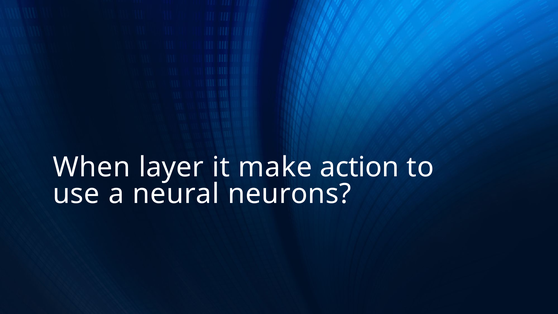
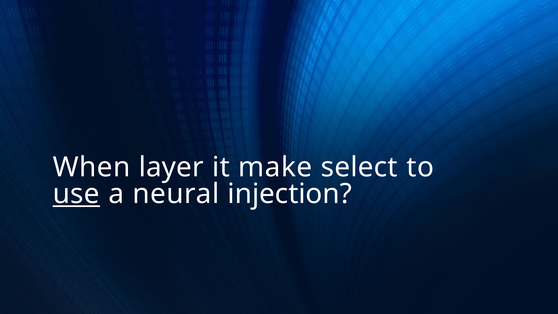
action: action -> select
use underline: none -> present
neurons: neurons -> injection
